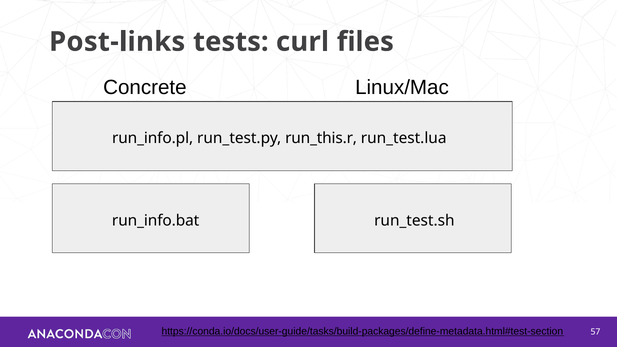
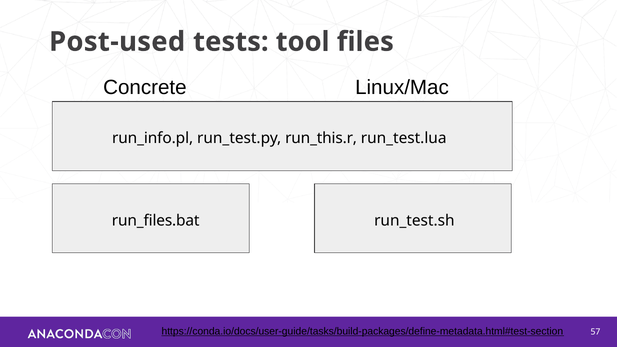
Post-links: Post-links -> Post-used
curl: curl -> tool
run_info.bat: run_info.bat -> run_files.bat
